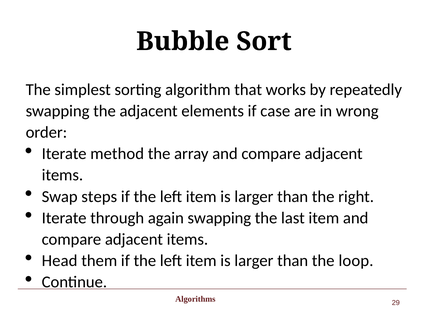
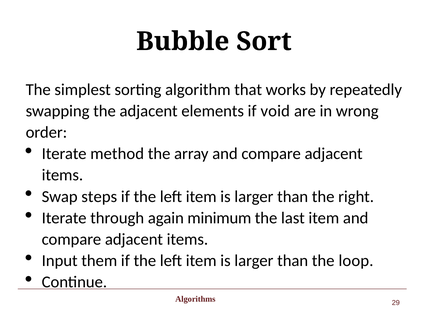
case: case -> void
again swapping: swapping -> minimum
Head: Head -> Input
